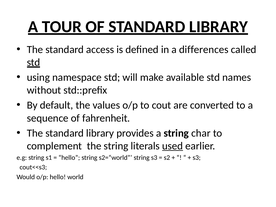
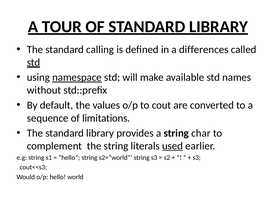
access: access -> calling
namespace underline: none -> present
fahrenheit: fahrenheit -> limitations
